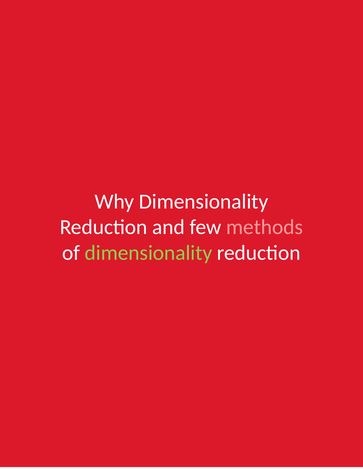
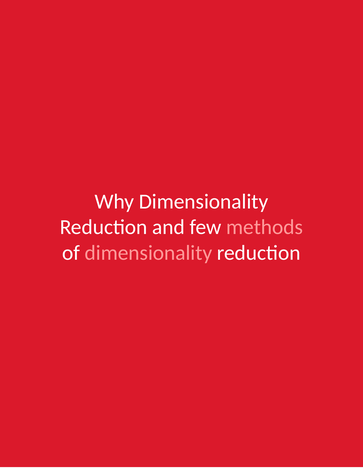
dimensionality at (148, 253) colour: light green -> pink
